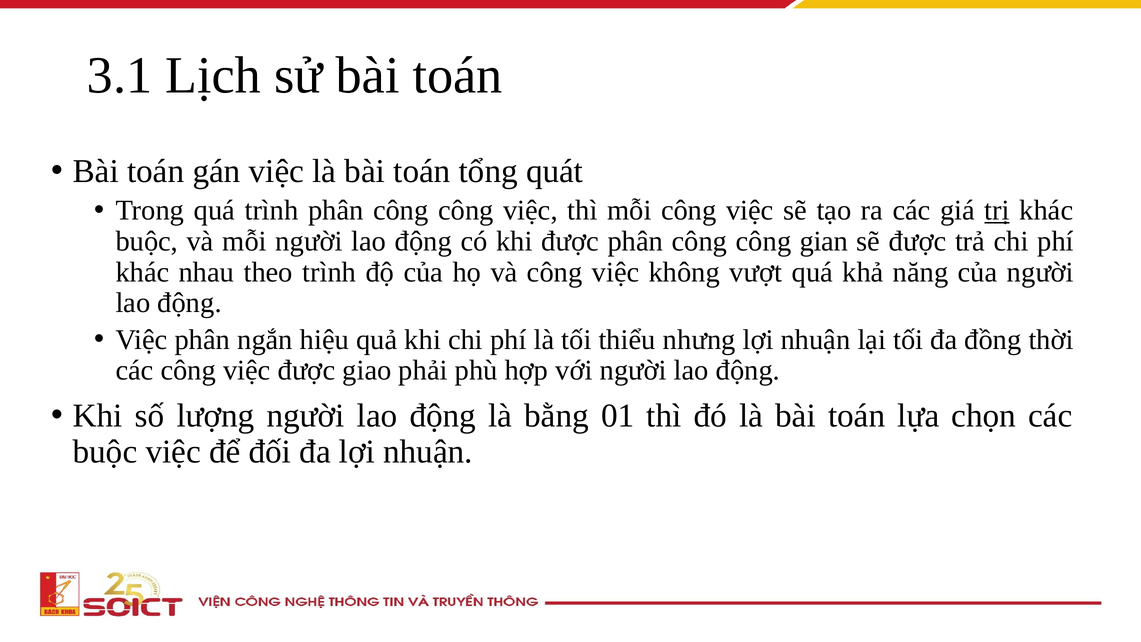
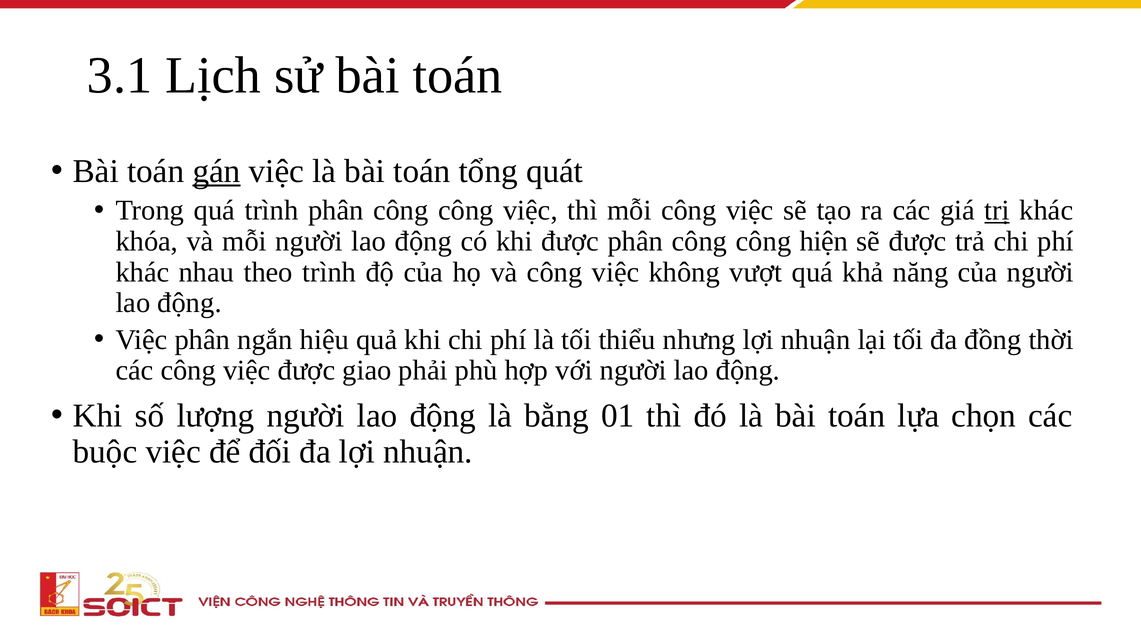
gán underline: none -> present
buộc at (147, 241): buộc -> khóa
gian: gian -> hiện
